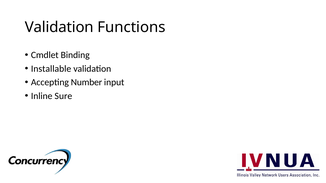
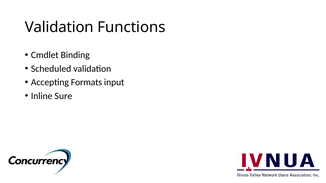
Installable: Installable -> Scheduled
Number: Number -> Formats
